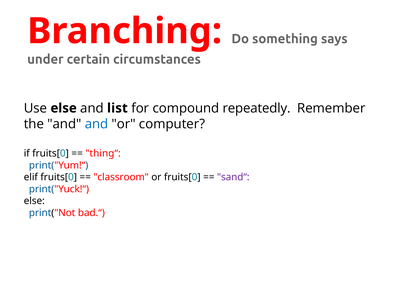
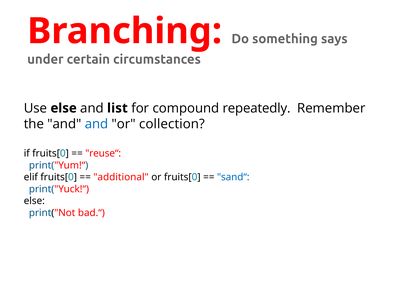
computer: computer -> collection
thing“: thing“ -> reuse“
classroom: classroom -> additional
sand“ colour: purple -> blue
